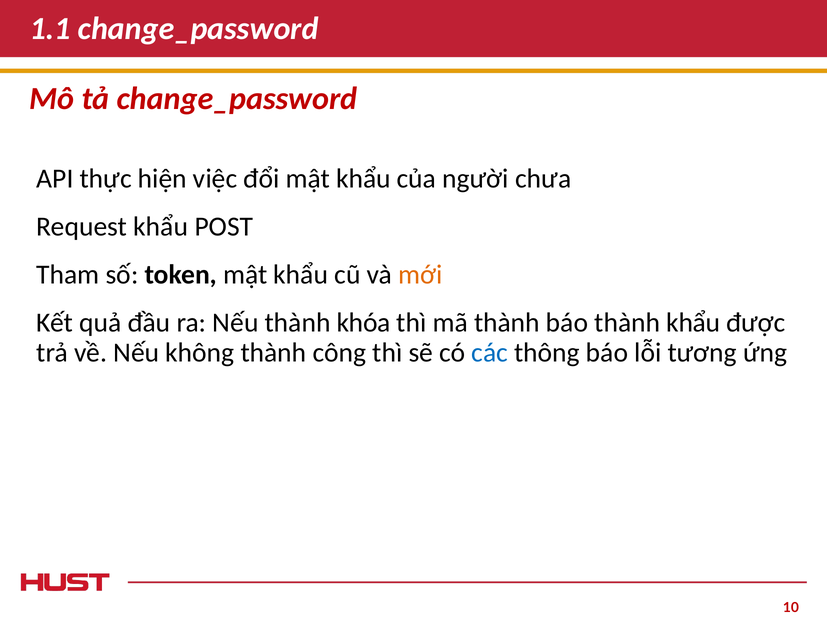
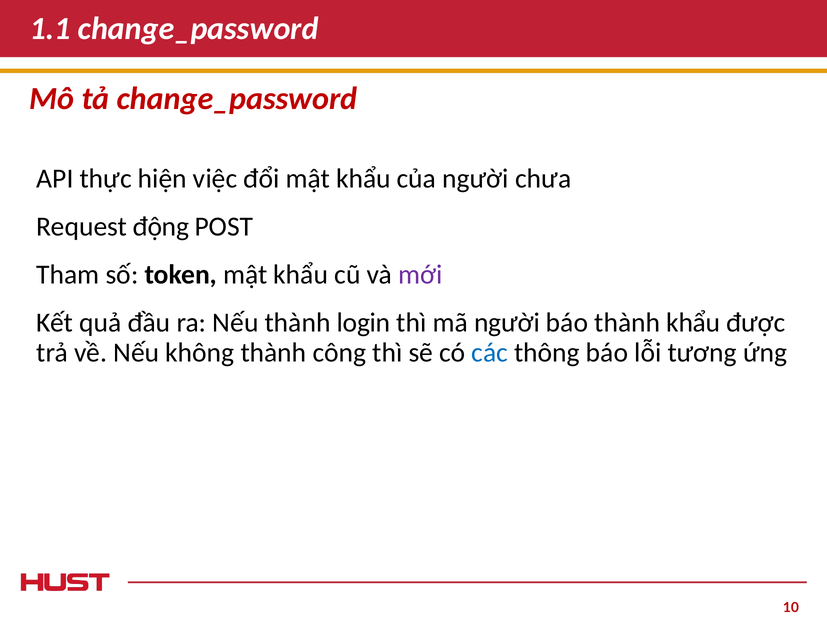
Request khẩu: khẩu -> động
mới colour: orange -> purple
khóa: khóa -> login
mã thành: thành -> người
